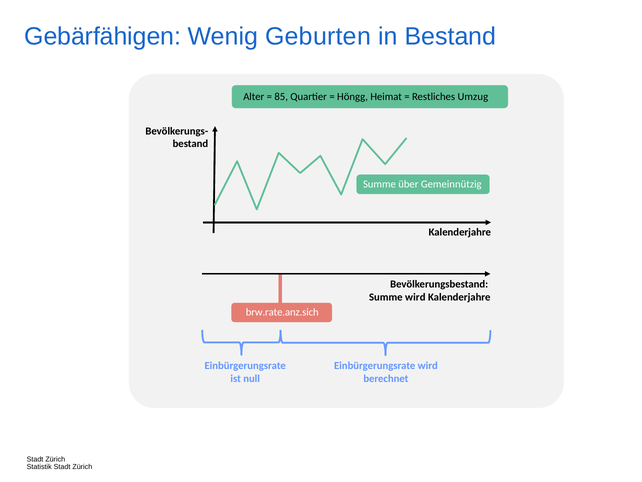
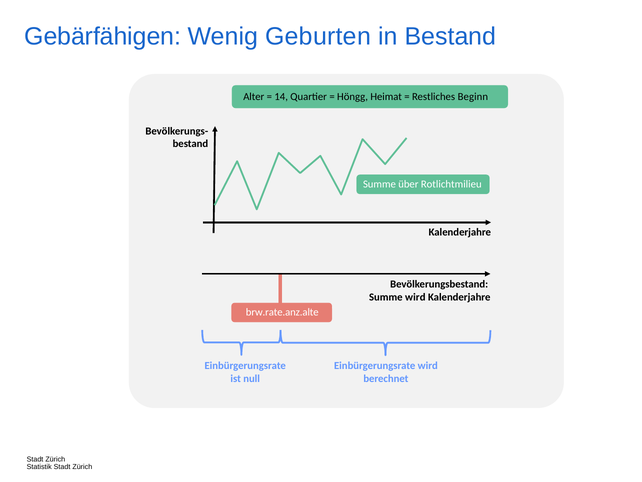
85: 85 -> 14
Umzug: Umzug -> Beginn
Gemeinnützig: Gemeinnützig -> Rotlichtmilieu
brw.rate.anz.sich: brw.rate.anz.sich -> brw.rate.anz.alte
